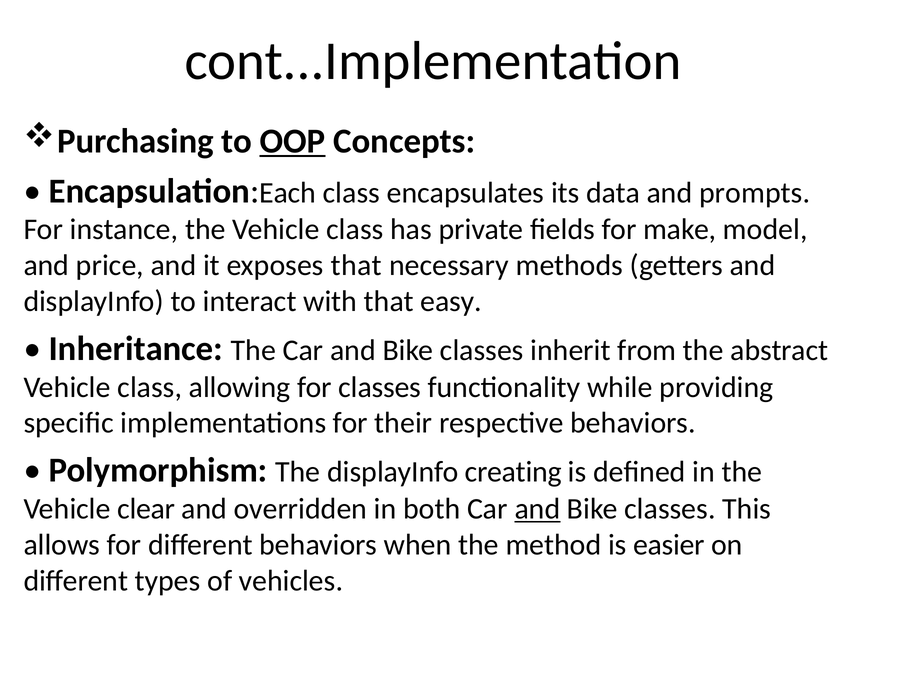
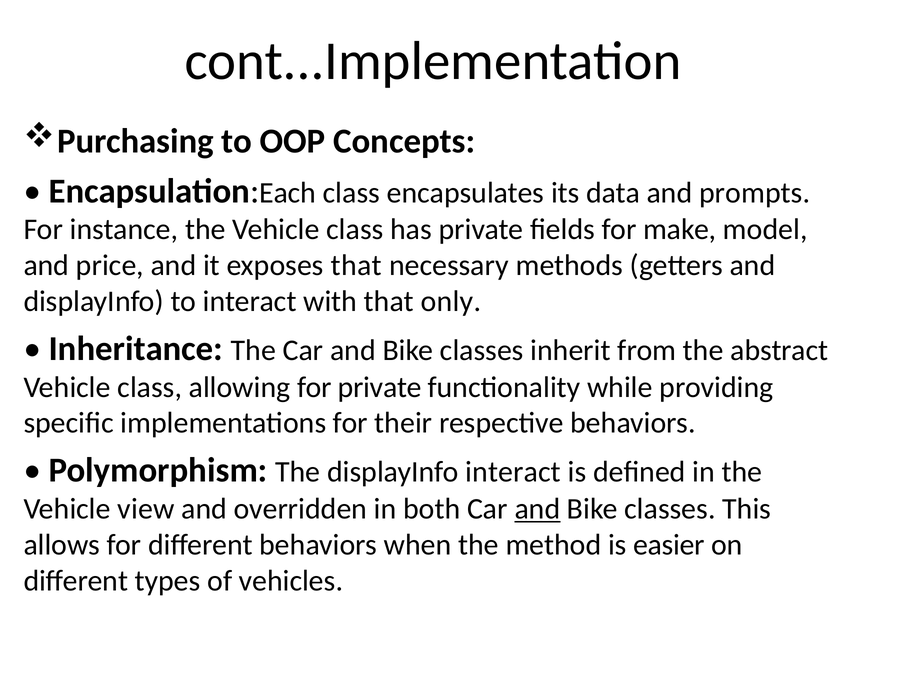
OOP underline: present -> none
easy: easy -> only
for classes: classes -> private
displayInfo creating: creating -> interact
clear: clear -> view
